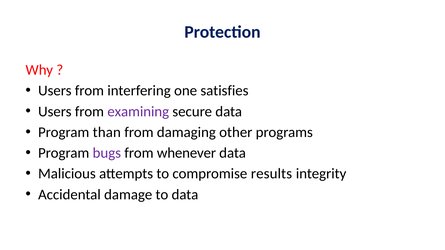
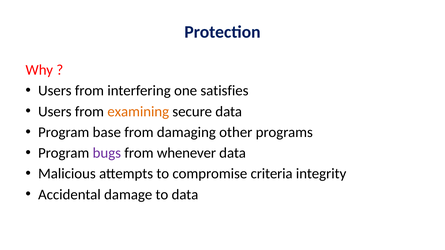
examining colour: purple -> orange
than: than -> base
results: results -> criteria
